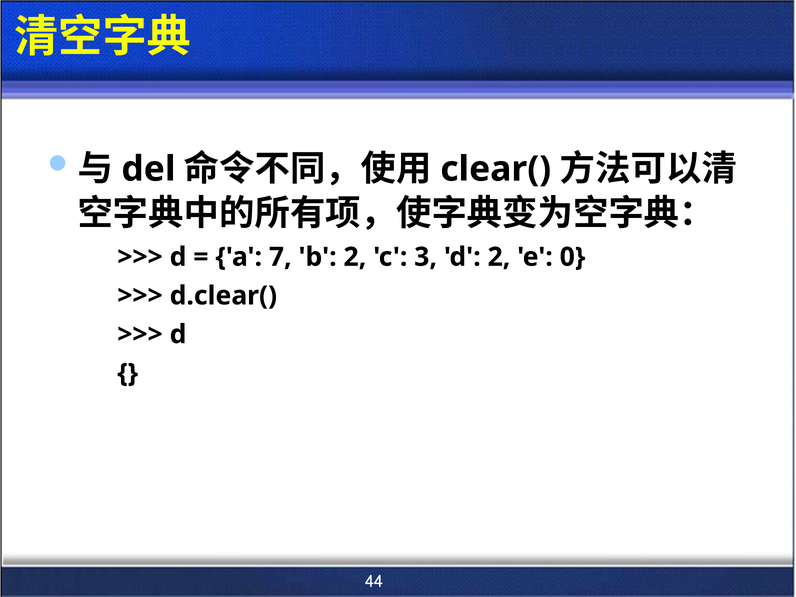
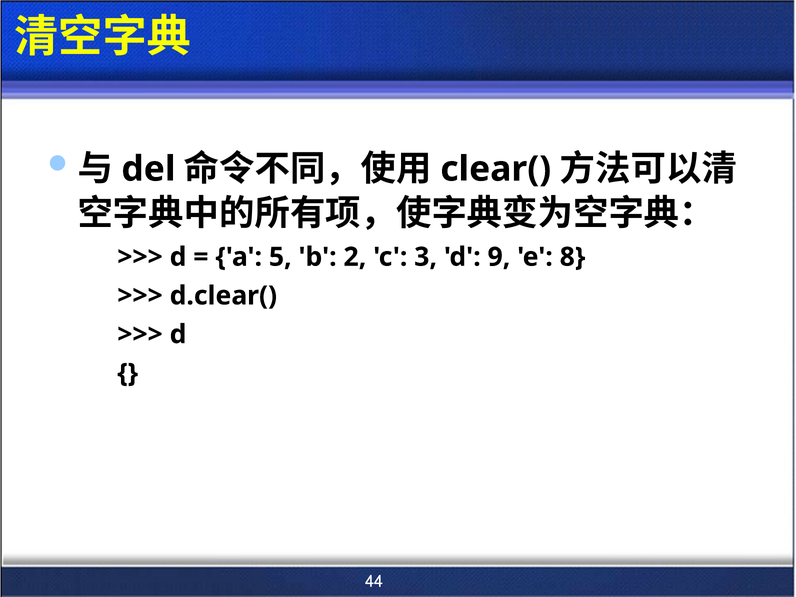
7: 7 -> 5
d 2: 2 -> 9
0: 0 -> 8
